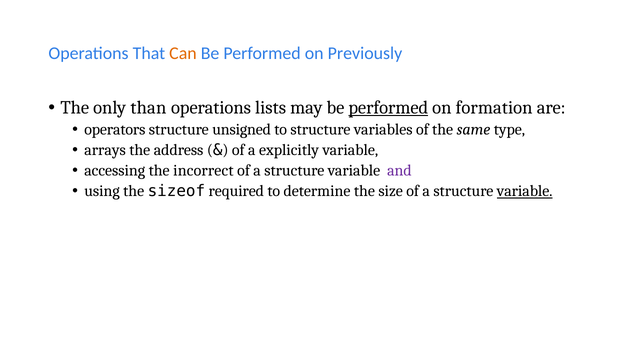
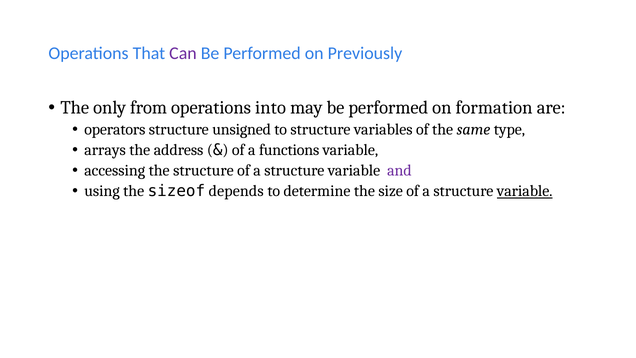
Can colour: orange -> purple
than: than -> from
lists: lists -> into
performed at (388, 108) underline: present -> none
explicitly: explicitly -> functions
the incorrect: incorrect -> structure
required: required -> depends
